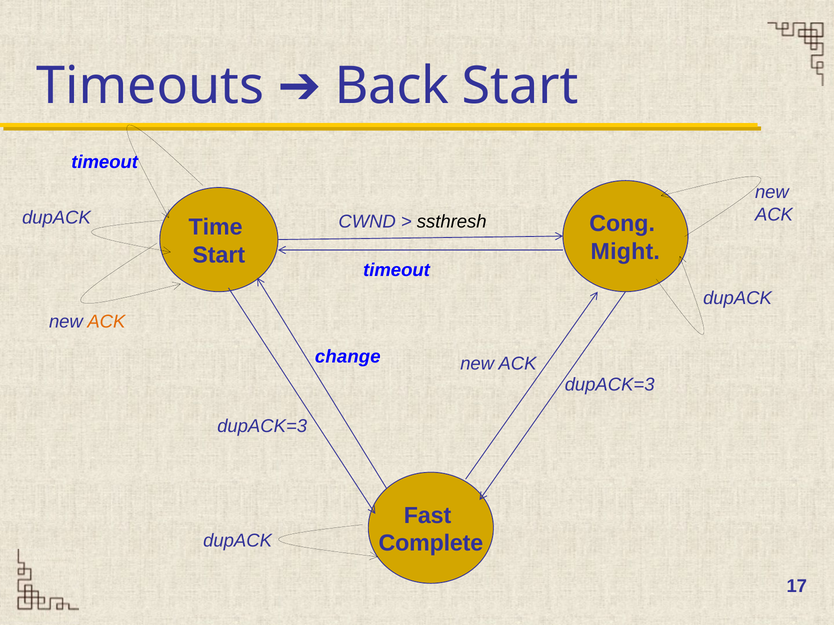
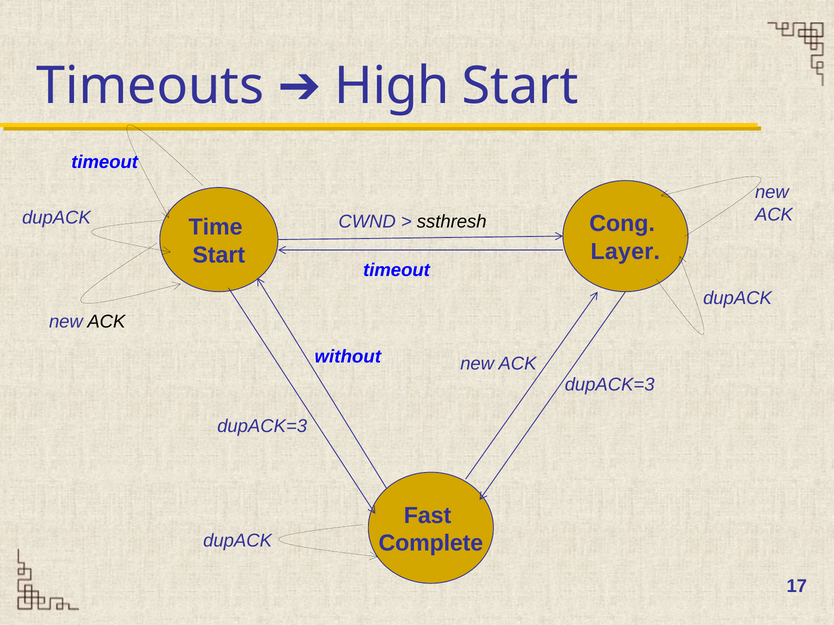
Back: Back -> High
Might: Might -> Layer
ACK at (106, 322) colour: orange -> black
change: change -> without
